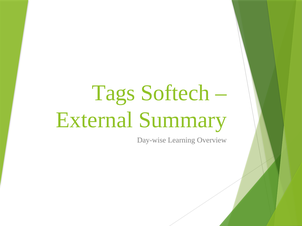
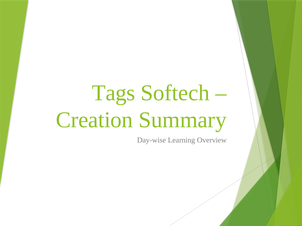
External: External -> Creation
